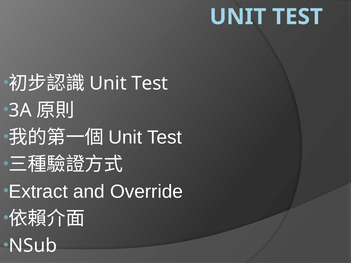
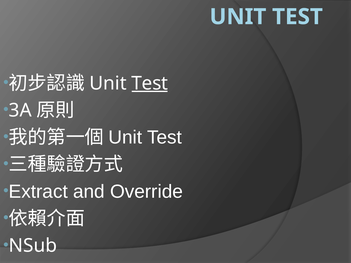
Test at (150, 83) underline: none -> present
